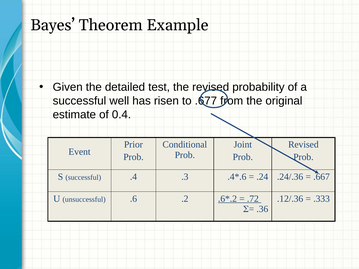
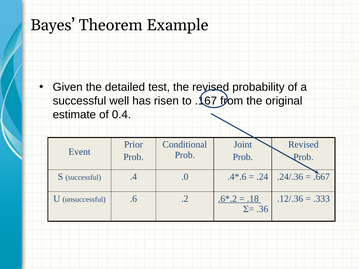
.677: .677 -> .167
.3: .3 -> .0
.72: .72 -> .18
